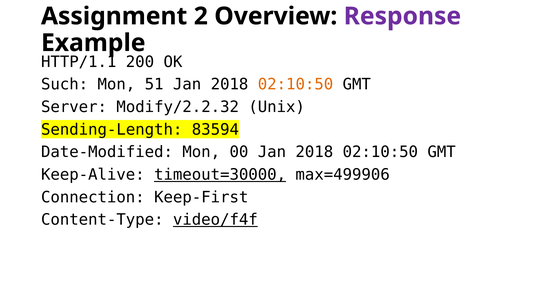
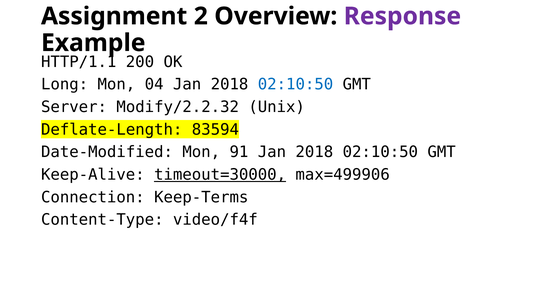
Such: Such -> Long
51: 51 -> 04
02:10:50 at (296, 84) colour: orange -> blue
Sending-Length: Sending-Length -> Deflate-Length
00: 00 -> 91
Keep-First: Keep-First -> Keep-Terms
video/f4f underline: present -> none
